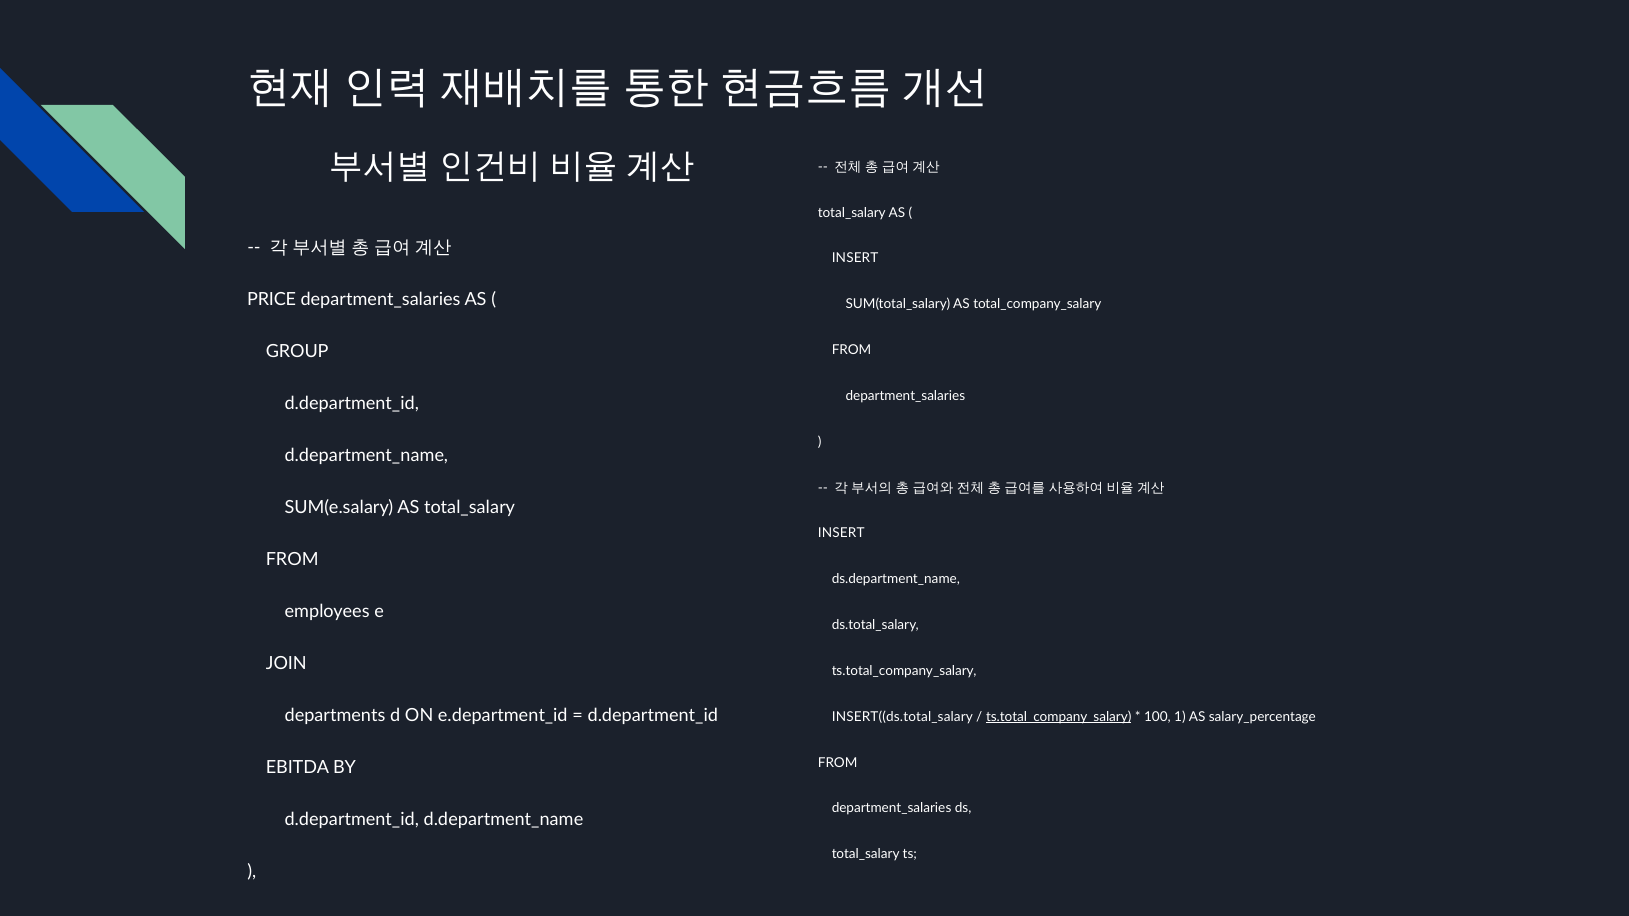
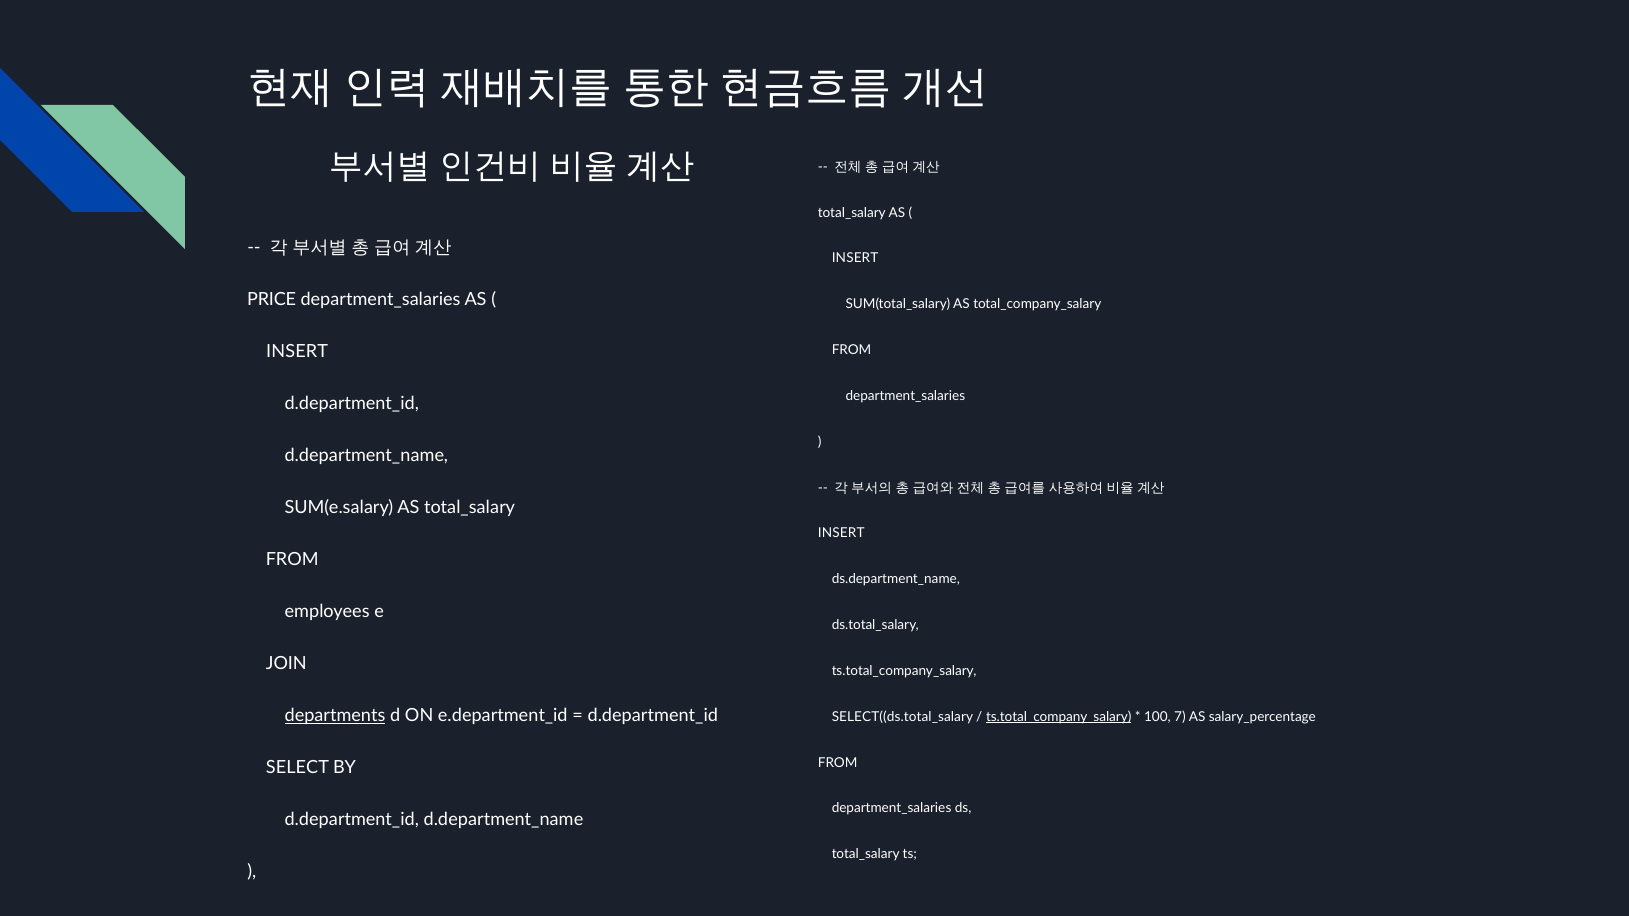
GROUP at (297, 352): GROUP -> INSERT
departments underline: none -> present
INSERT((ds.total_salary: INSERT((ds.total_salary -> SELECT((ds.total_salary
1: 1 -> 7
EBITDA: EBITDA -> SELECT
